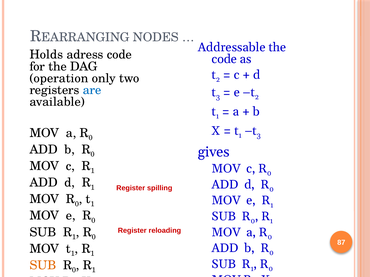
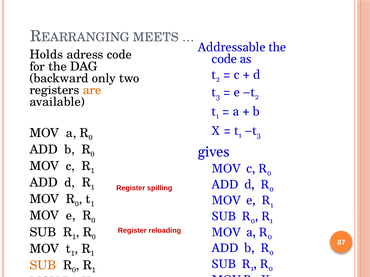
NODES: NODES -> MEETS
operation: operation -> backward
are colour: blue -> orange
